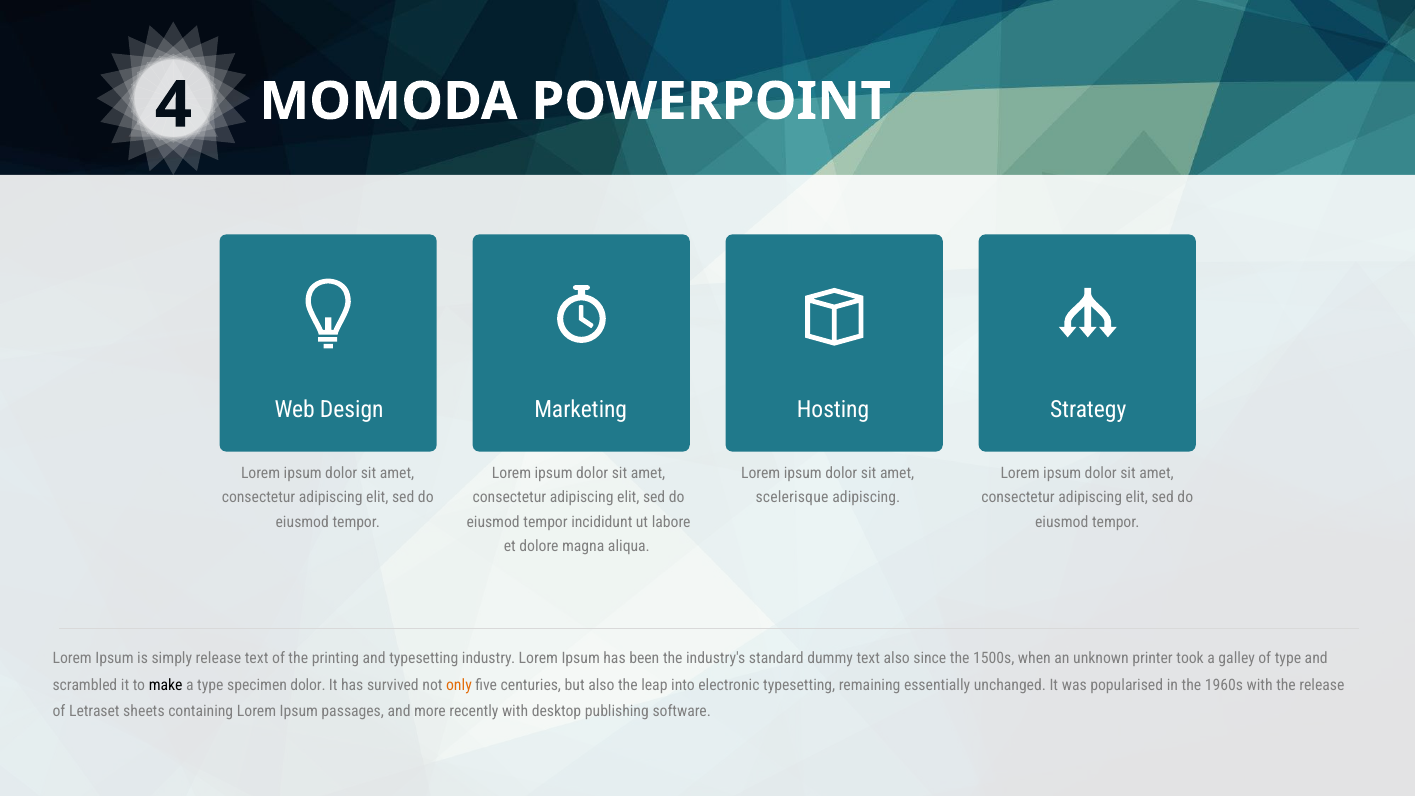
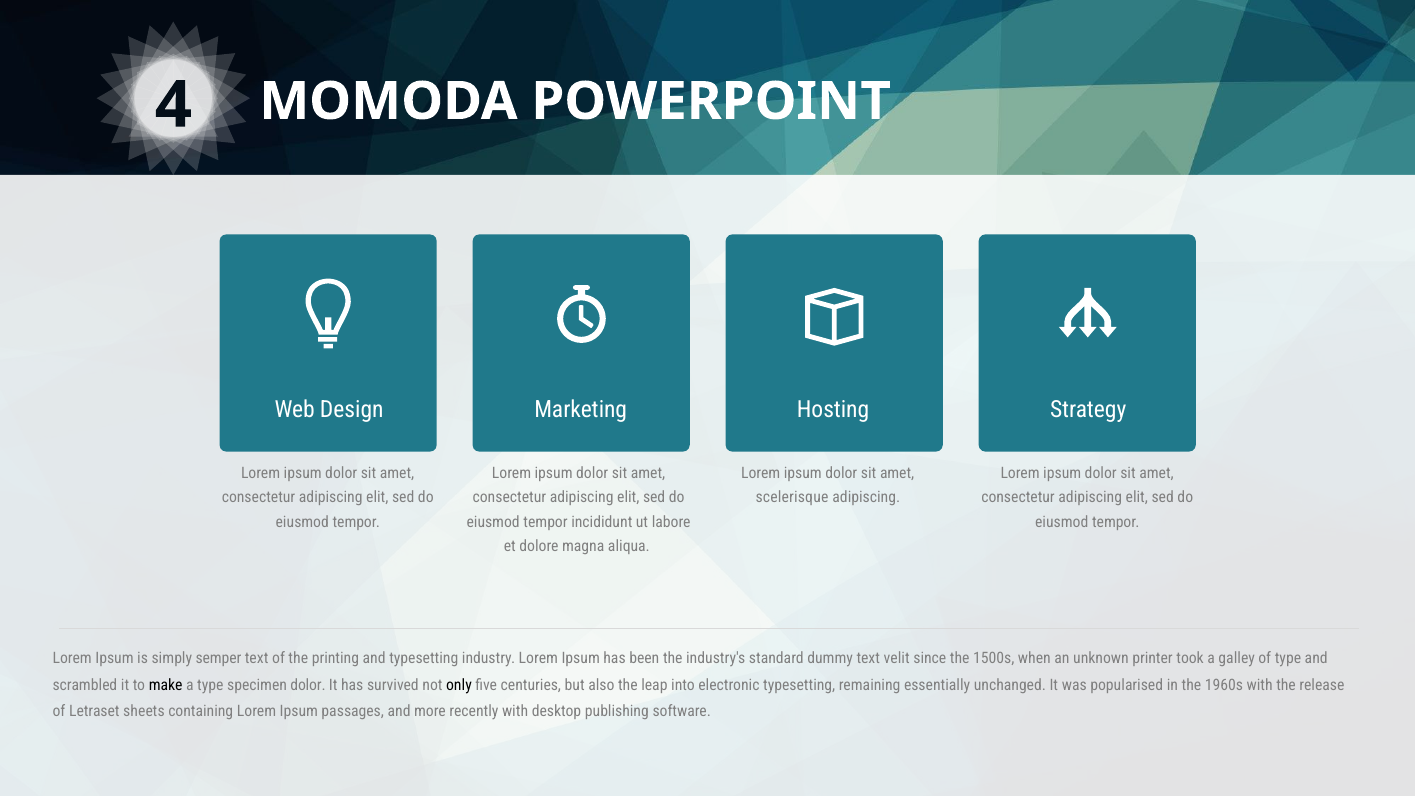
simply release: release -> semper
text also: also -> velit
only colour: orange -> black
